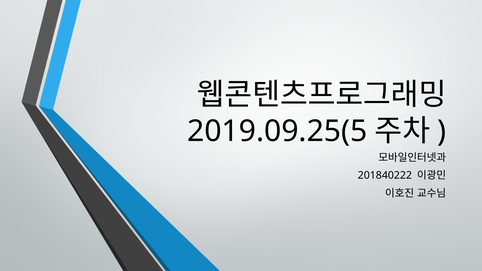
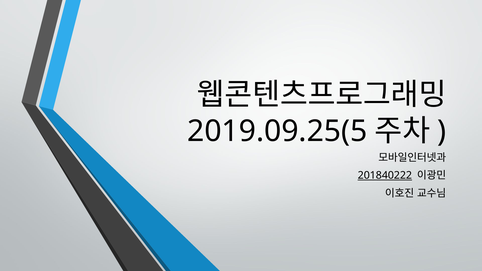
201840222 underline: none -> present
